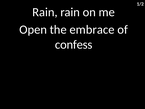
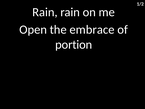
confess: confess -> portion
